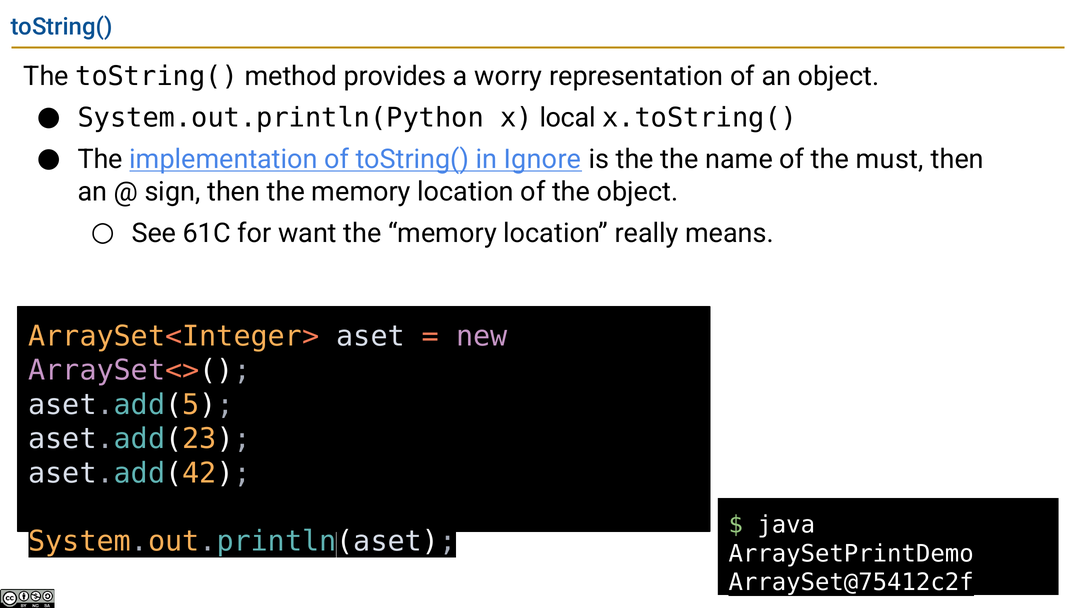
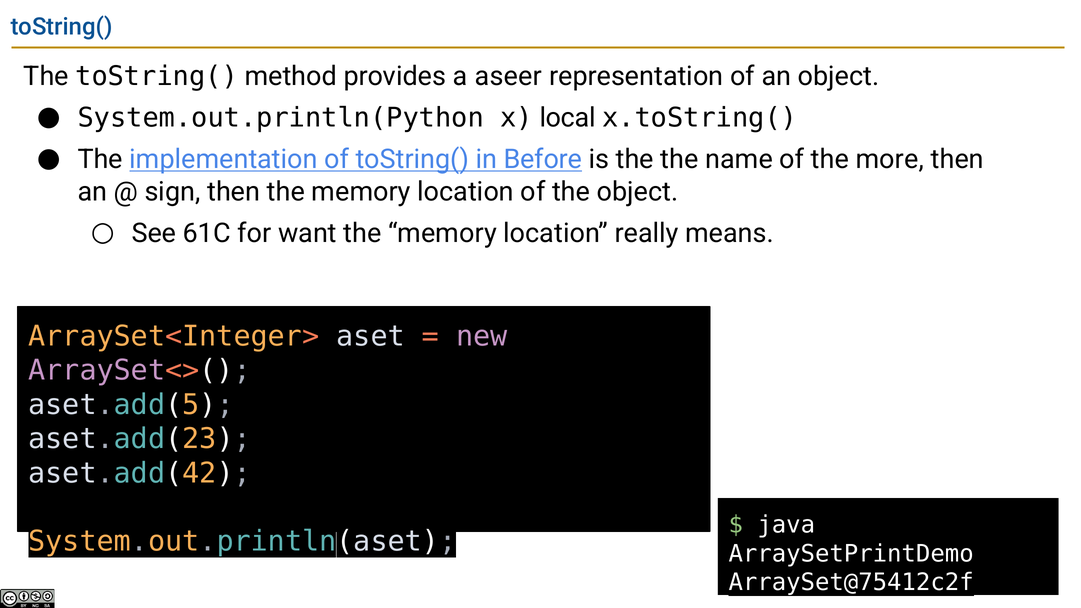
worry: worry -> aseer
Ignore: Ignore -> Before
must: must -> more
